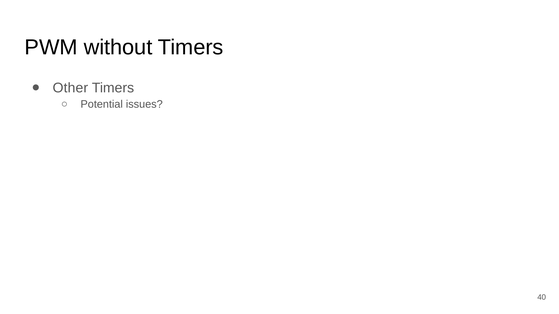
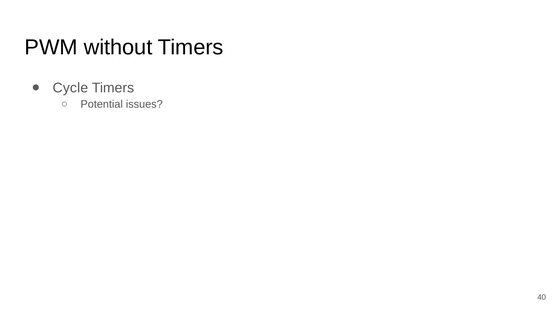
Other: Other -> Cycle
